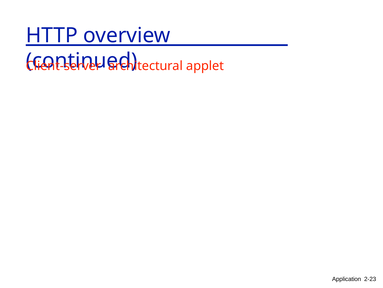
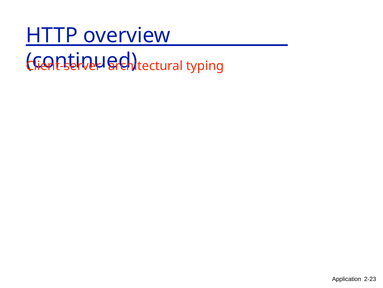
applet: applet -> typing
